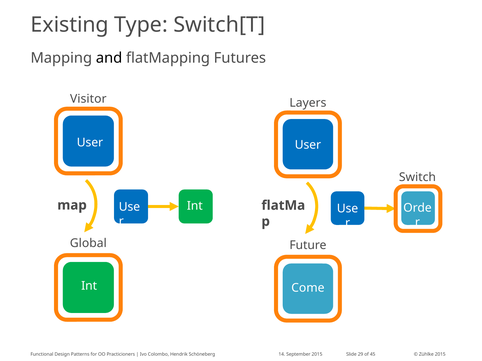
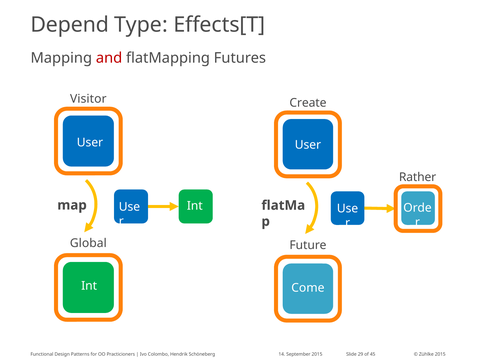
Existing: Existing -> Depend
Switch[T: Switch[T -> Effects[T
and colour: black -> red
Layers: Layers -> Create
Switch: Switch -> Rather
